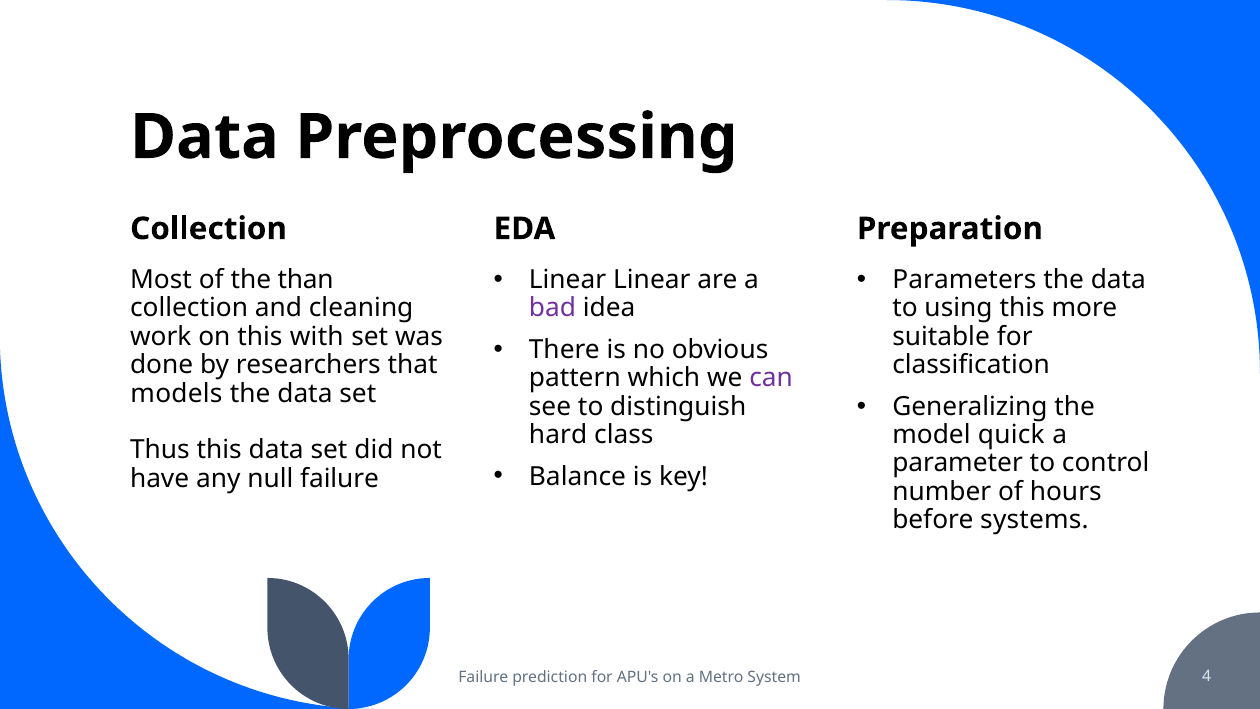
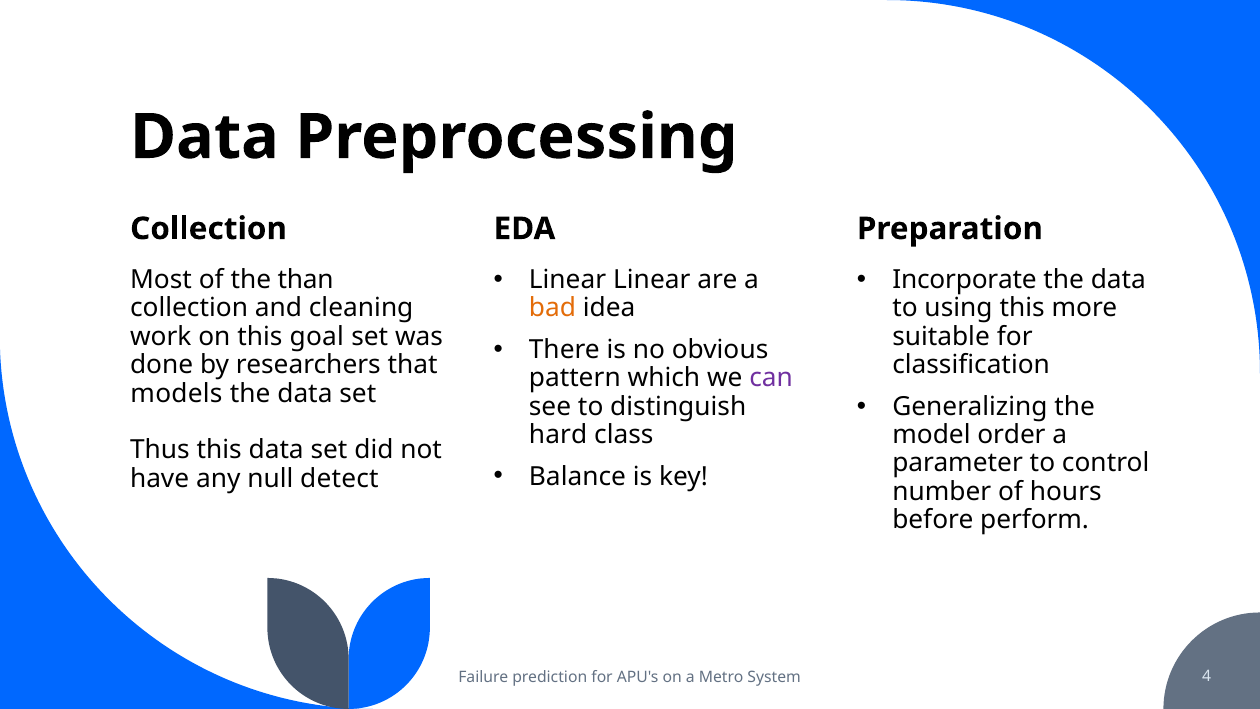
Parameters: Parameters -> Incorporate
bad colour: purple -> orange
with: with -> goal
quick: quick -> order
null failure: failure -> detect
systems: systems -> perform
